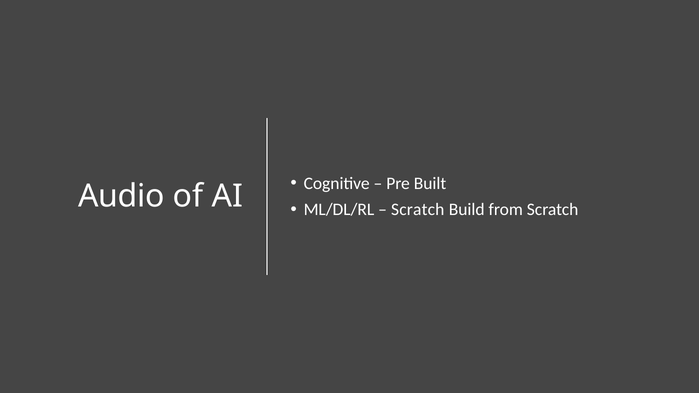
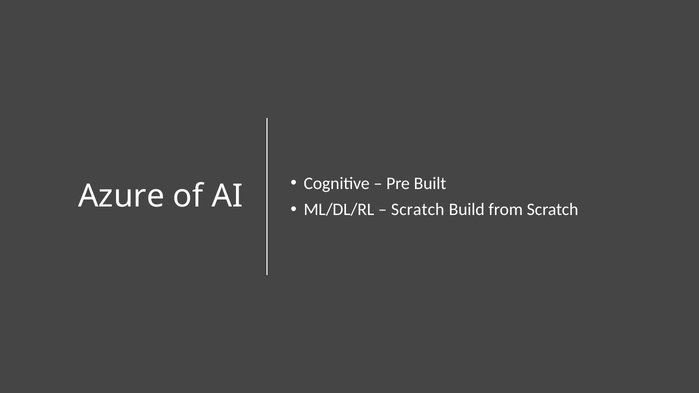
Audio: Audio -> Azure
